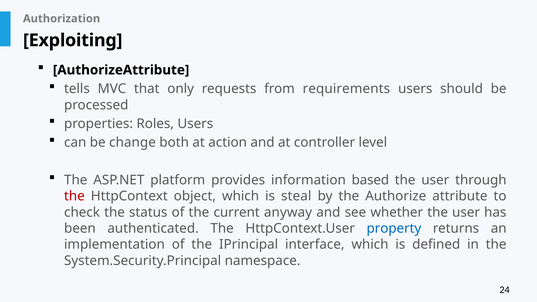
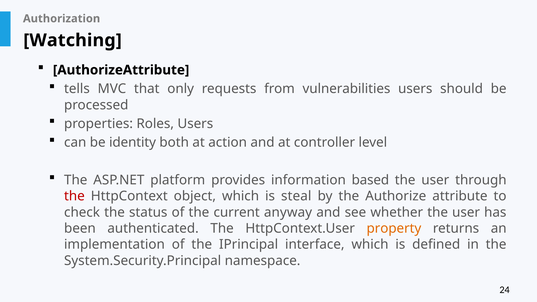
Exploiting: Exploiting -> Watching
requirements: requirements -> vulnerabilities
change: change -> identity
property colour: blue -> orange
